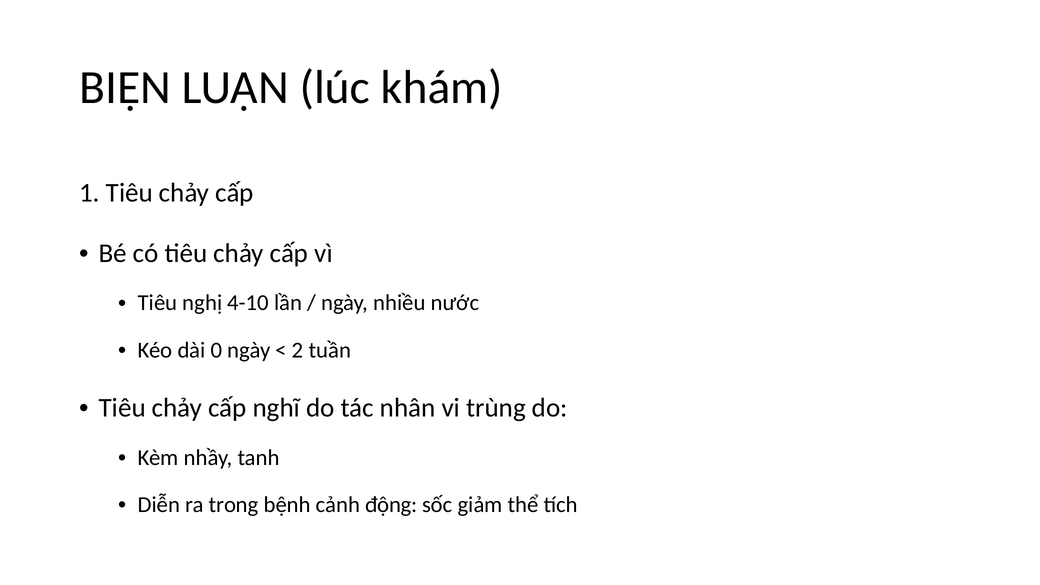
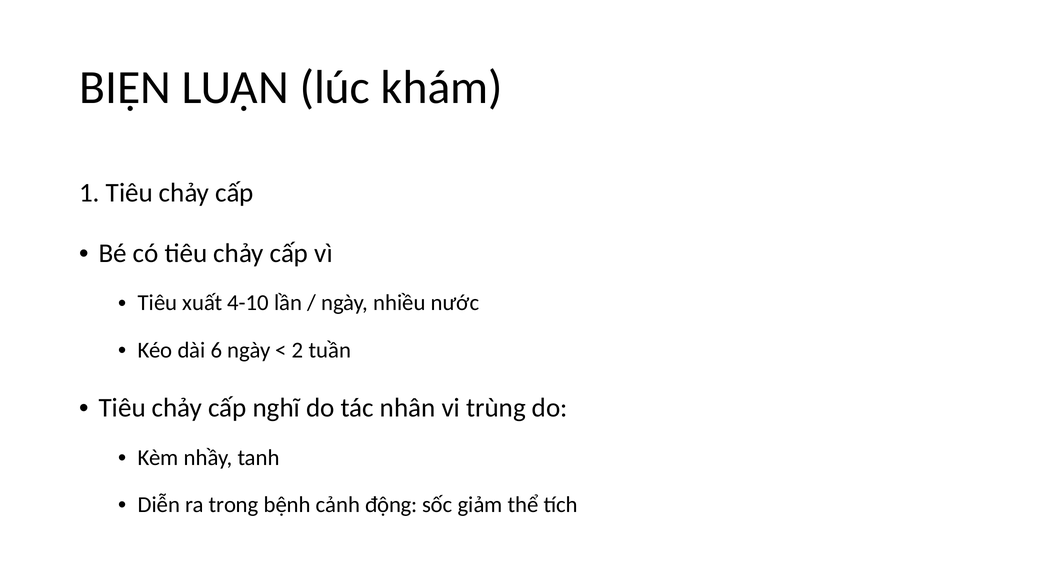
nghị: nghị -> xuất
0: 0 -> 6
